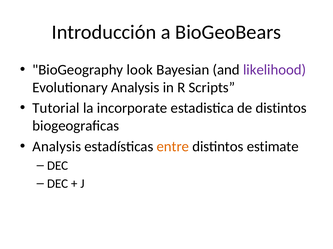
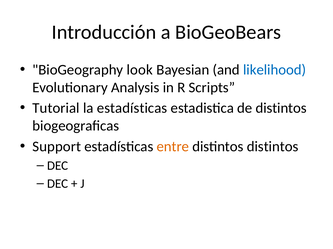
likelihood colour: purple -> blue
la incorporate: incorporate -> estadísticas
Analysis at (57, 147): Analysis -> Support
distintos estimate: estimate -> distintos
